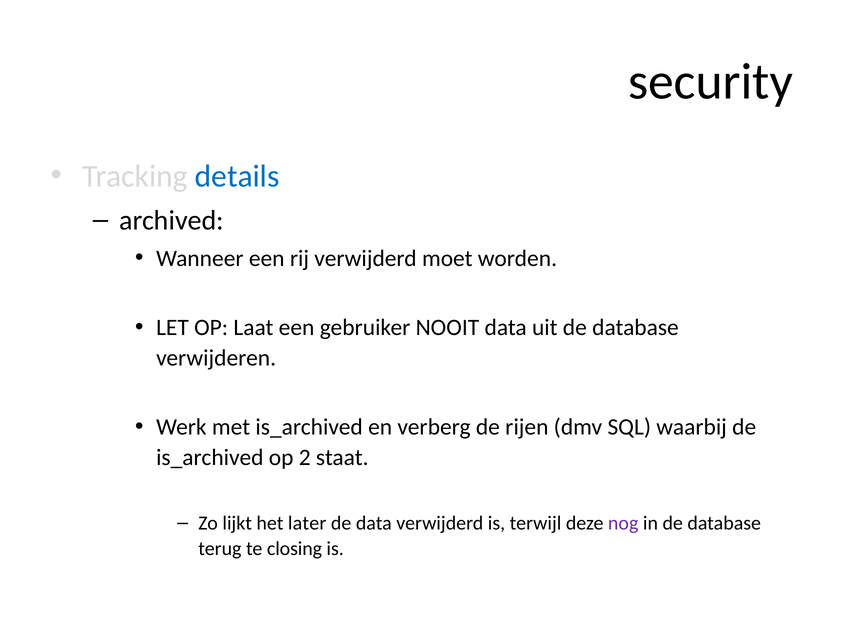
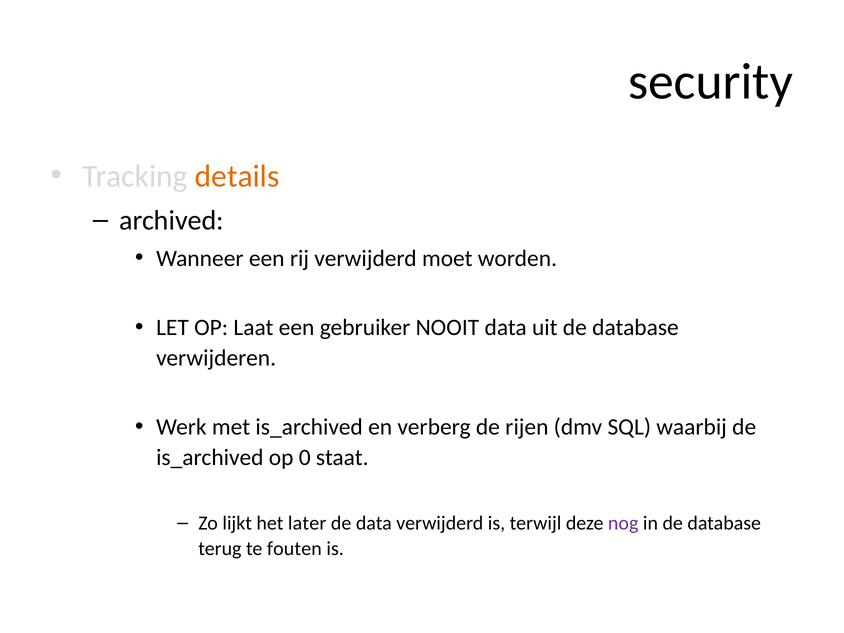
details colour: blue -> orange
2: 2 -> 0
closing: closing -> fouten
